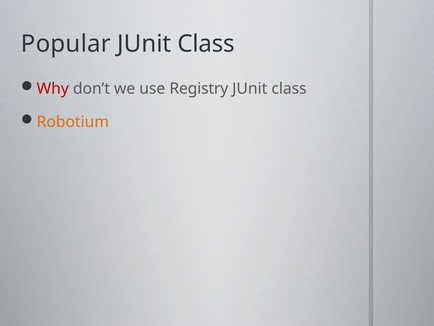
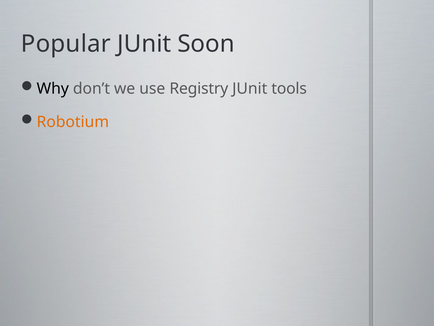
Class at (206, 44): Class -> Soon
Why colour: red -> black
class at (289, 89): class -> tools
